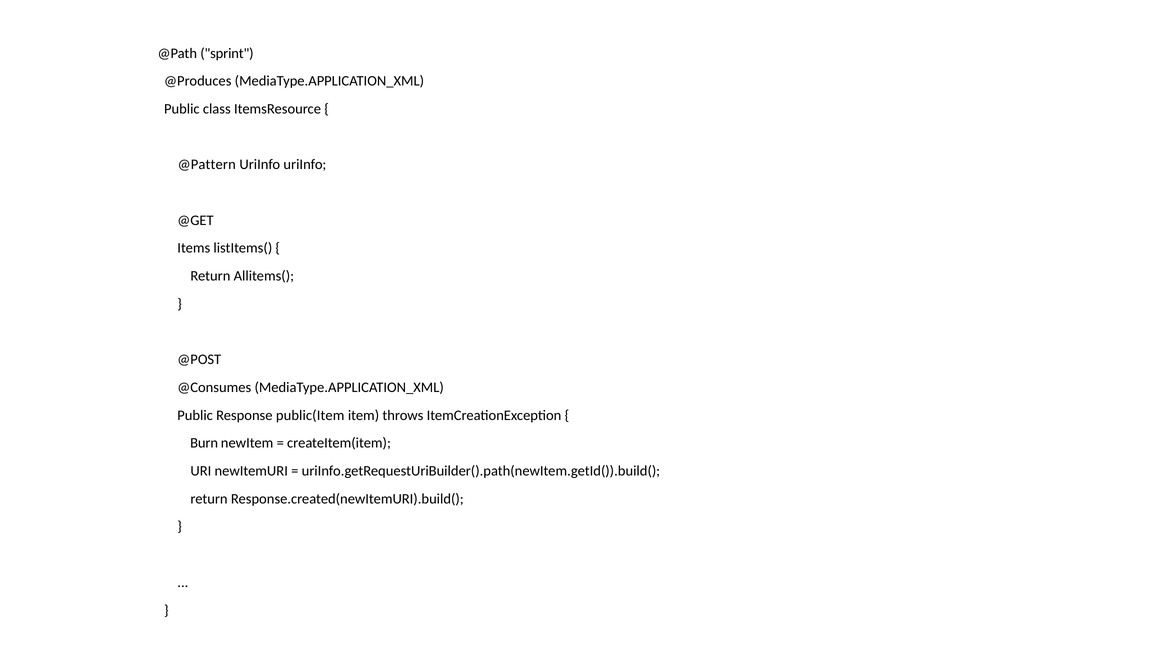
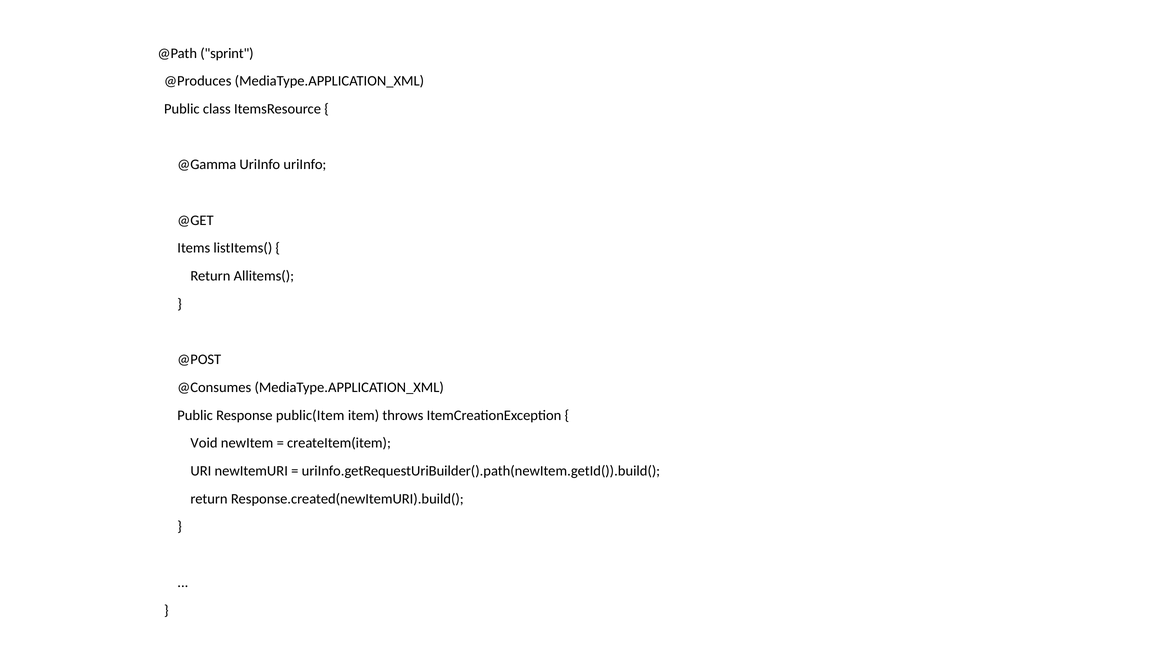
@Pattern: @Pattern -> @Gamma
Burn: Burn -> Void
